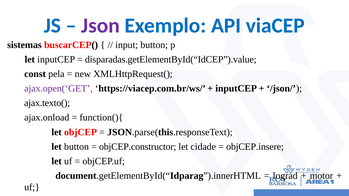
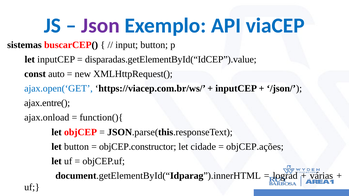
pela: pela -> auto
ajax.open(‘GET colour: purple -> blue
ajax.texto(: ajax.texto( -> ajax.entre(
objCEP.insere: objCEP.insere -> objCEP.ações
motor: motor -> várias
